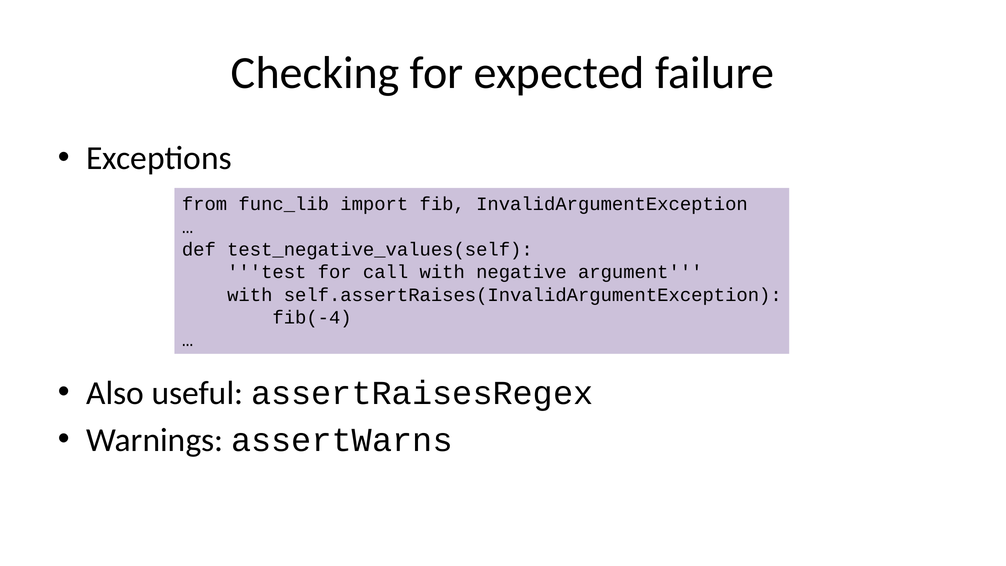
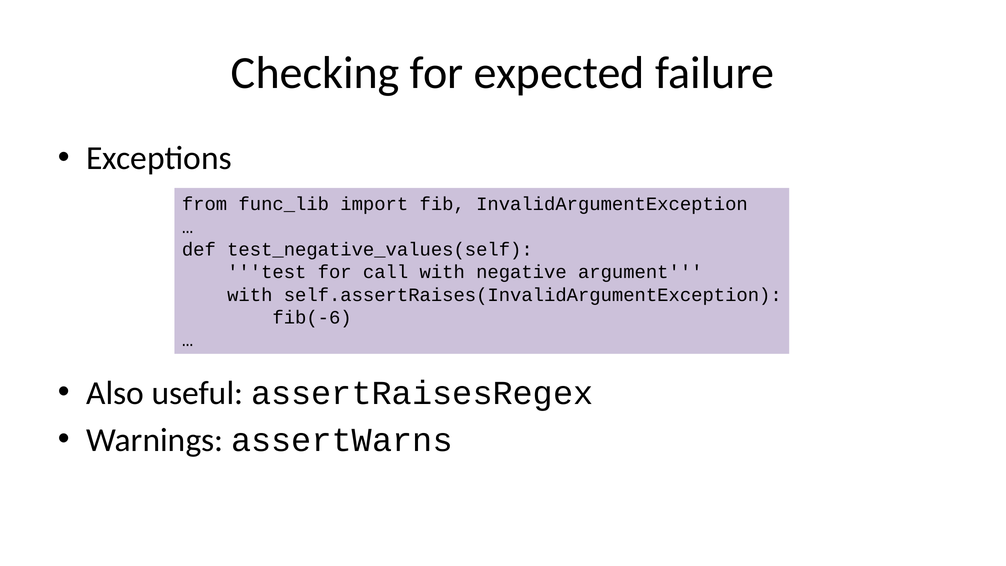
fib(-4: fib(-4 -> fib(-6
